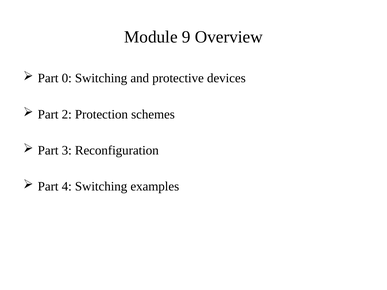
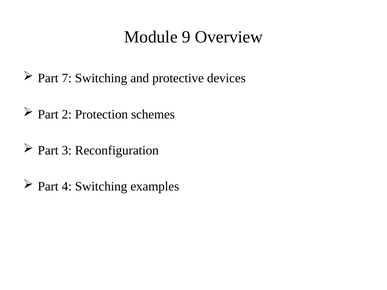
0: 0 -> 7
